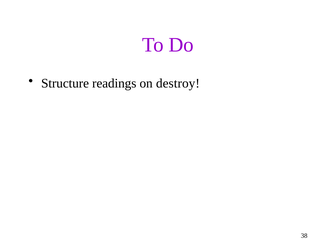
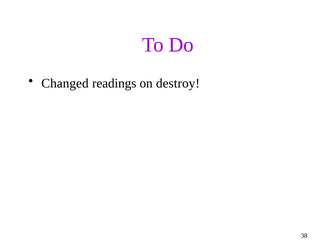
Structure: Structure -> Changed
